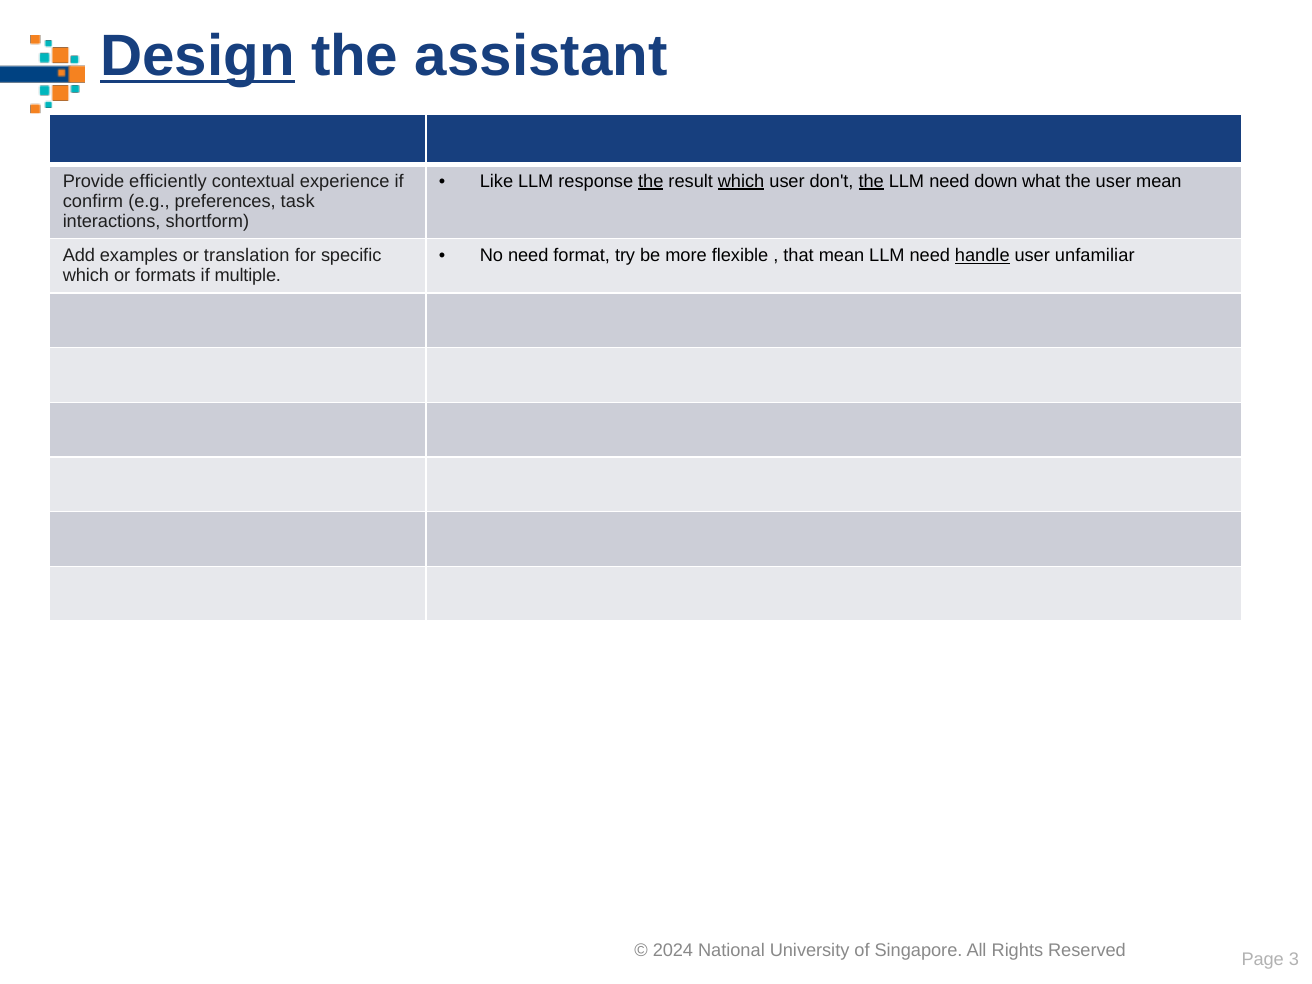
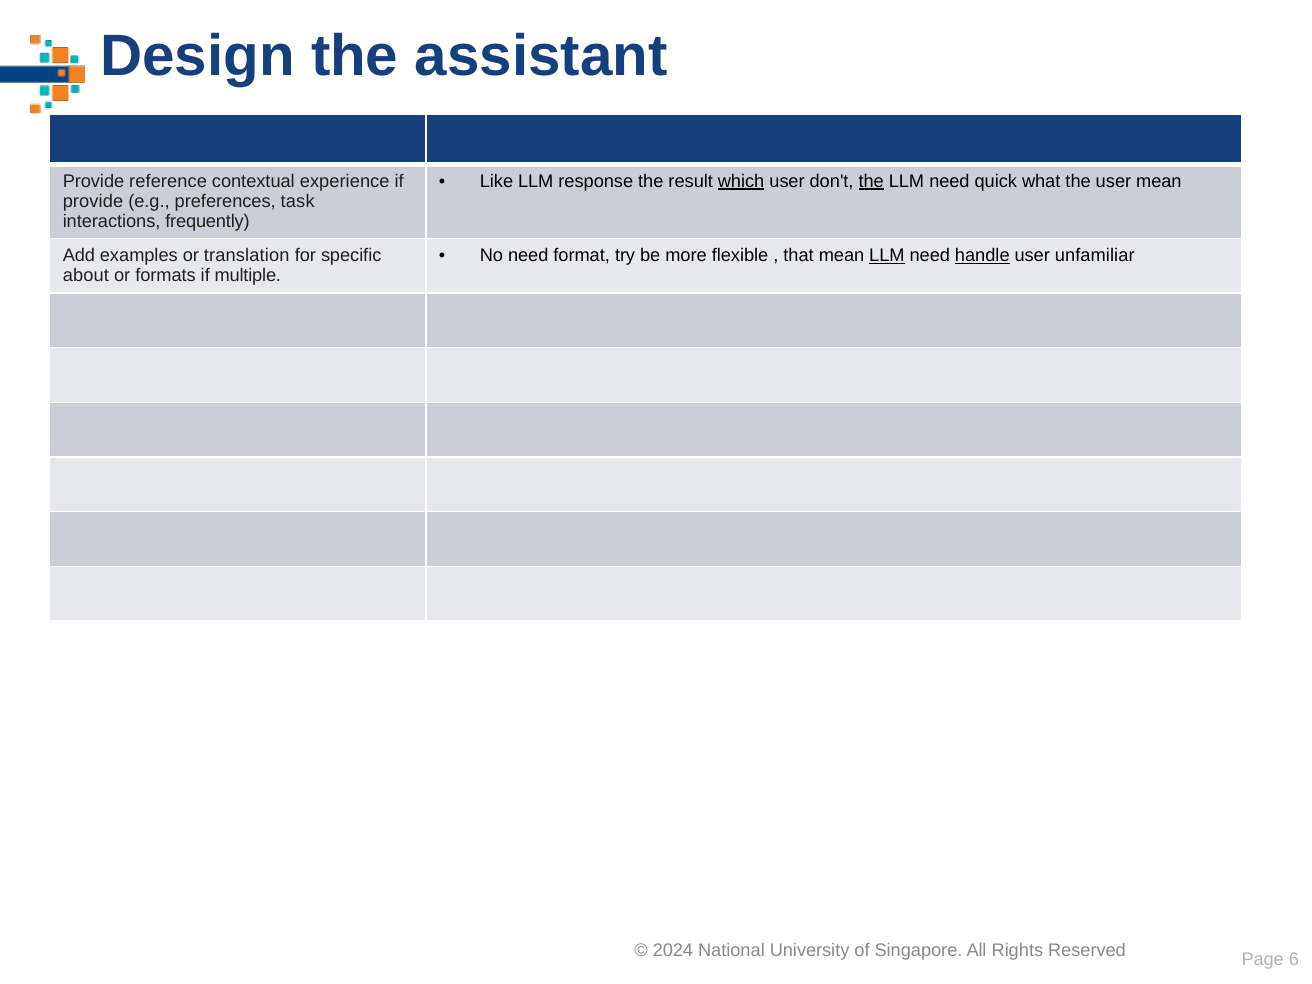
Design underline: present -> none
efficiently: efficiently -> reference
the at (651, 181) underline: present -> none
down: down -> quick
confirm at (93, 201): confirm -> provide
shortform: shortform -> frequently
LLM at (887, 255) underline: none -> present
which at (86, 276): which -> about
3: 3 -> 6
